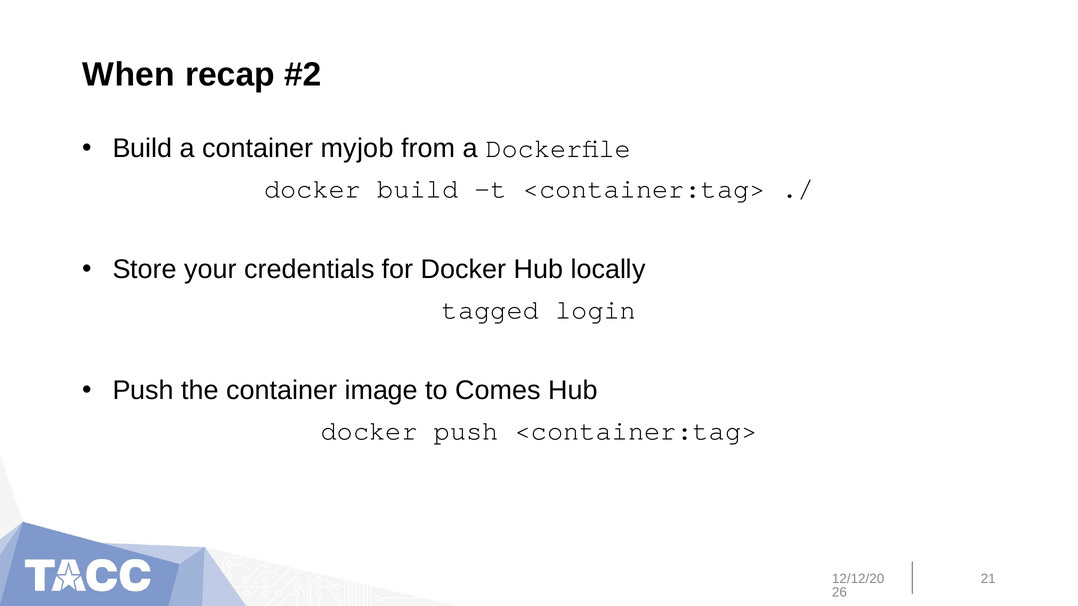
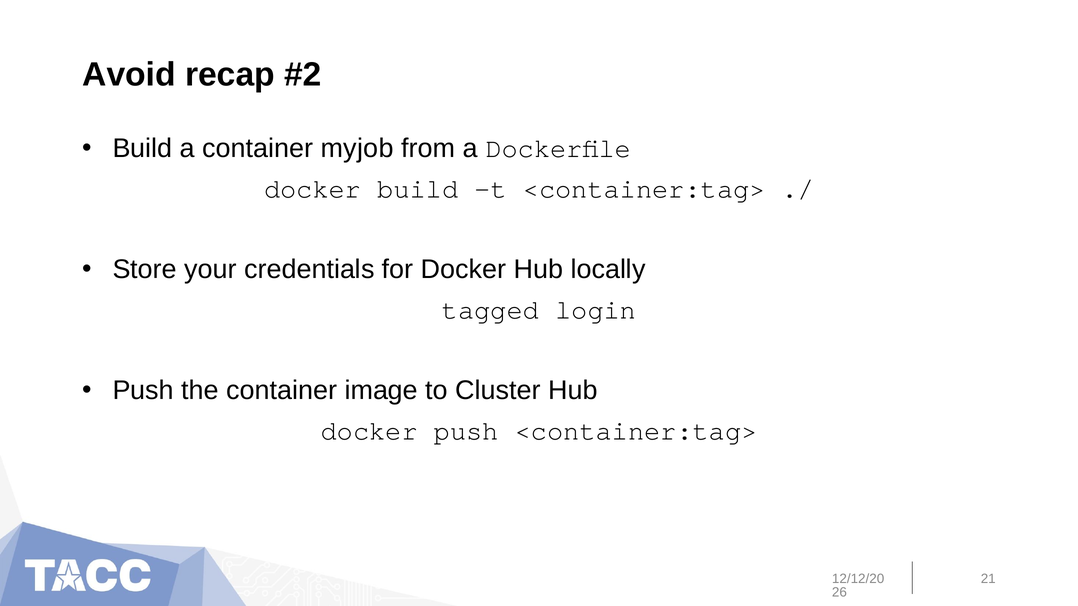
When: When -> Avoid
Comes: Comes -> Cluster
